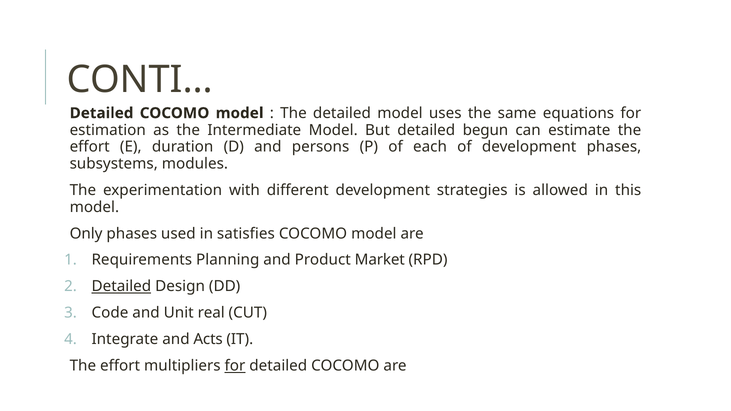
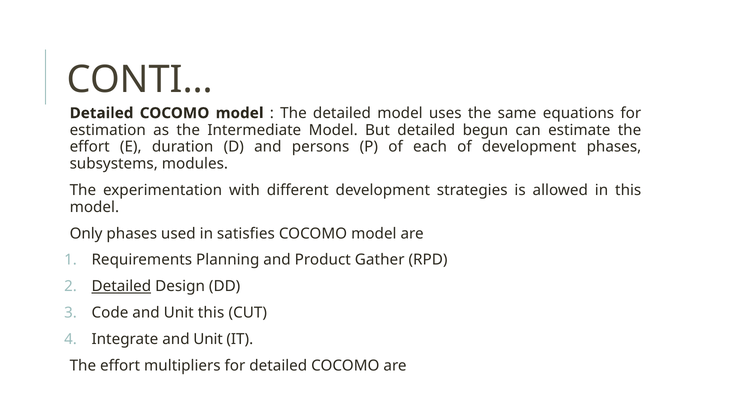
Market: Market -> Gather
Unit real: real -> this
Integrate and Acts: Acts -> Unit
for at (235, 366) underline: present -> none
